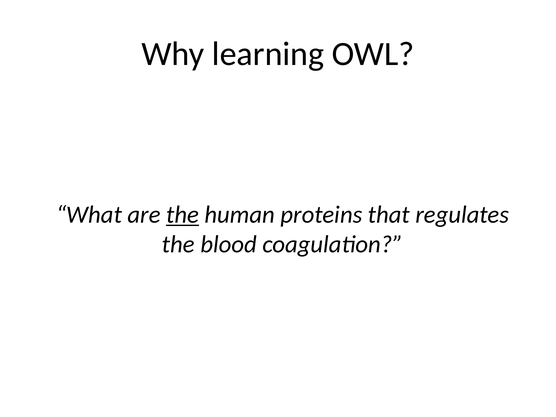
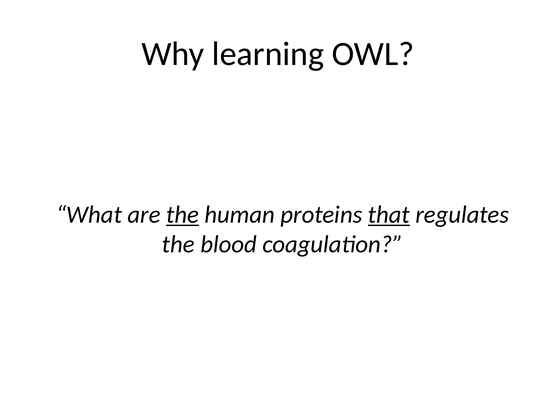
that underline: none -> present
